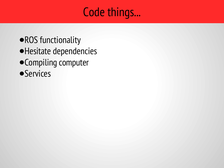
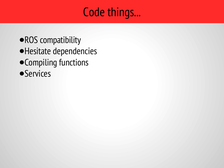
functionality: functionality -> compatibility
computer: computer -> functions
